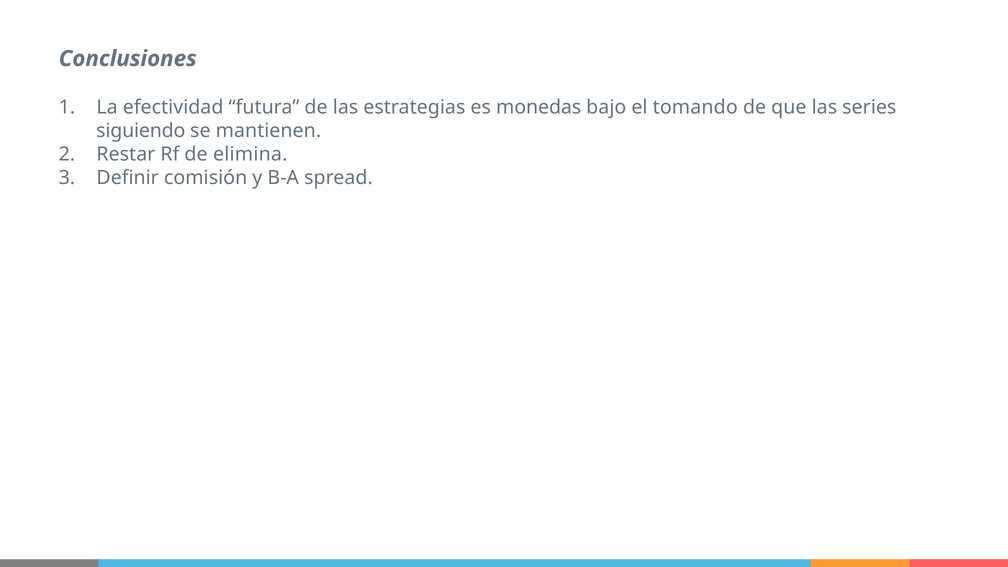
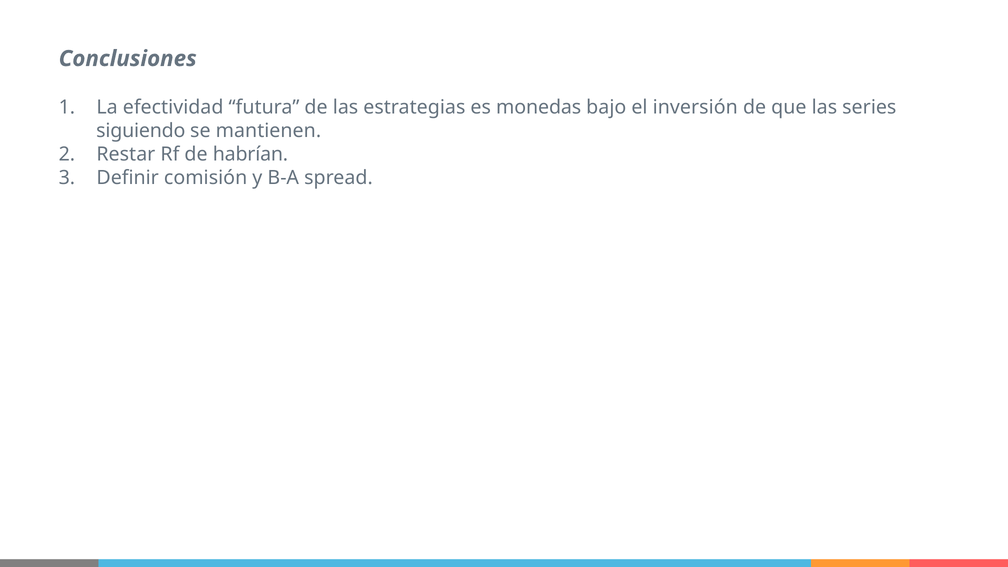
tomando: tomando -> inversión
elimina: elimina -> habrían
